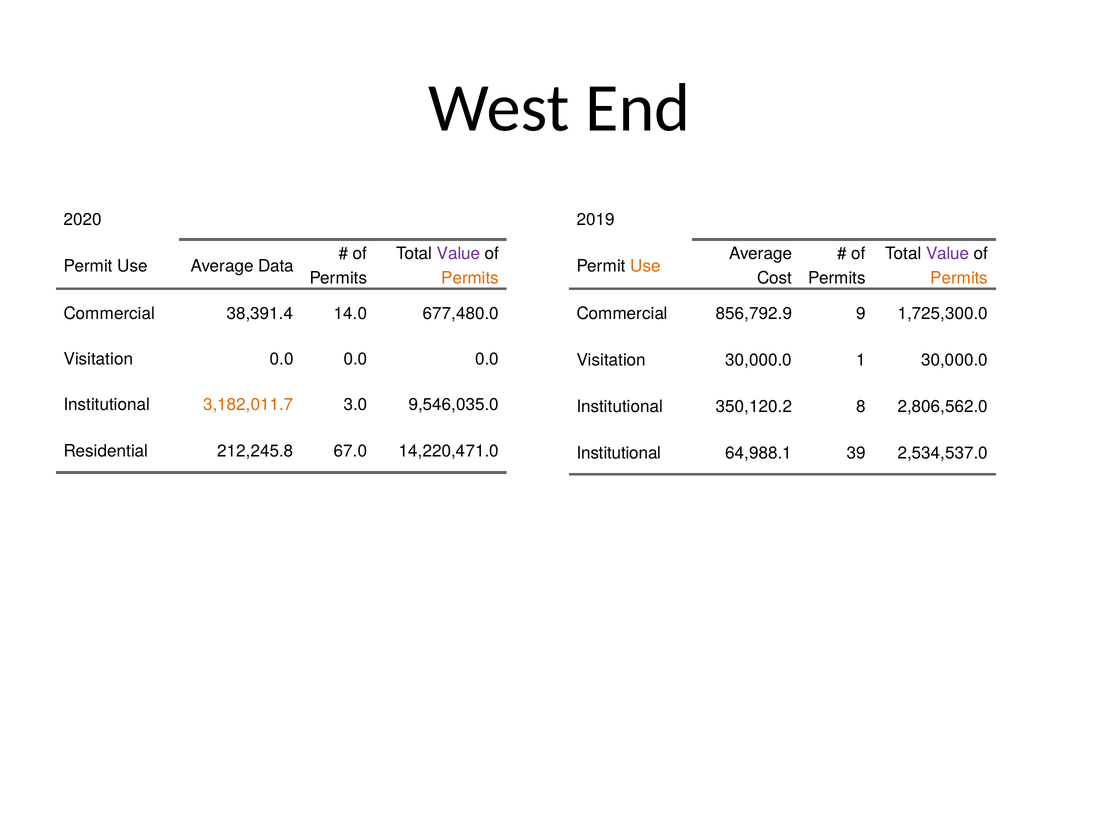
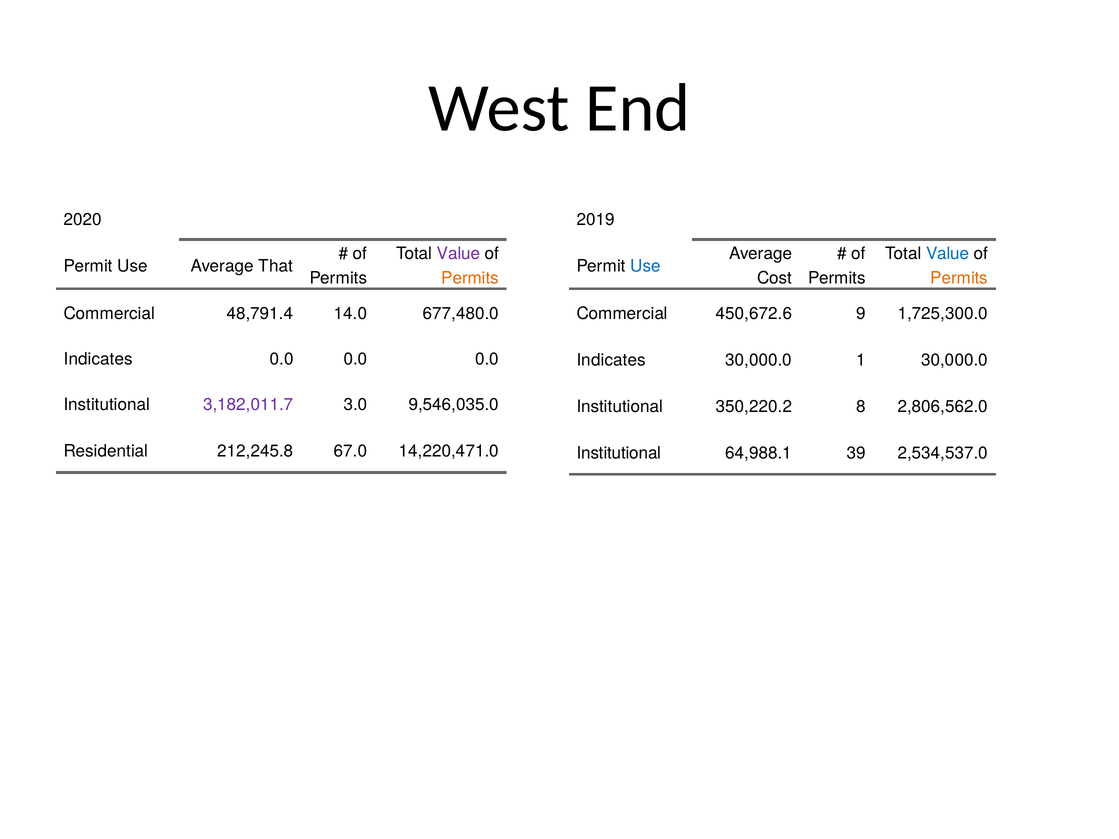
Value at (948, 254) colour: purple -> blue
Data: Data -> That
Use at (645, 266) colour: orange -> blue
38,391.4: 38,391.4 -> 48,791.4
856,792.9: 856,792.9 -> 450,672.6
Visitation at (98, 359): Visitation -> Indicates
Visitation at (611, 360): Visitation -> Indicates
3,182,011.7 colour: orange -> purple
350,120.2: 350,120.2 -> 350,220.2
